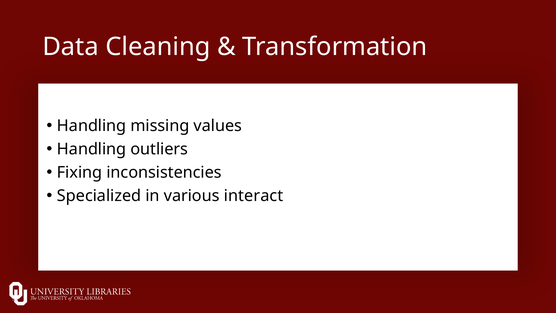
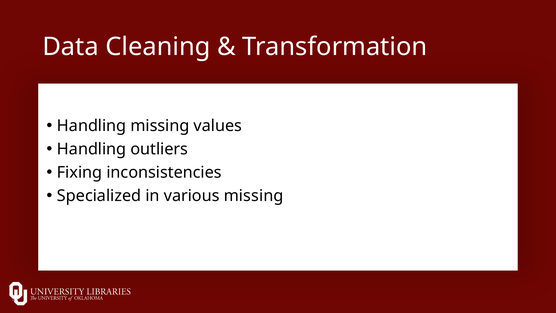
various interact: interact -> missing
